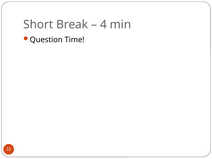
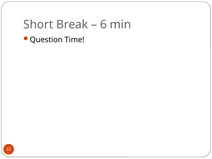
4: 4 -> 6
